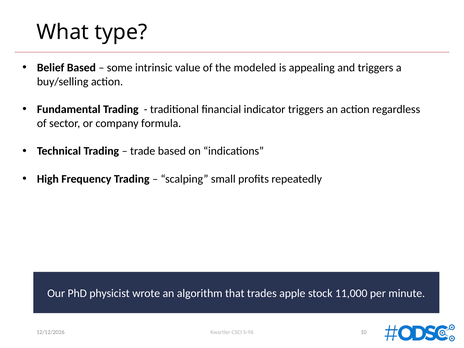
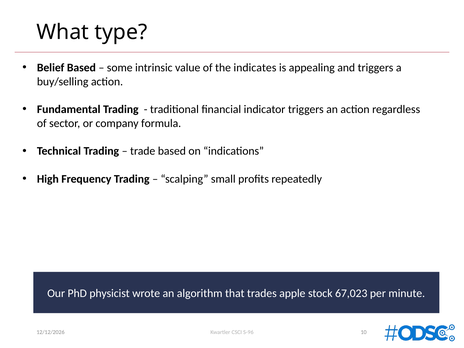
modeled: modeled -> indicates
11,000: 11,000 -> 67,023
